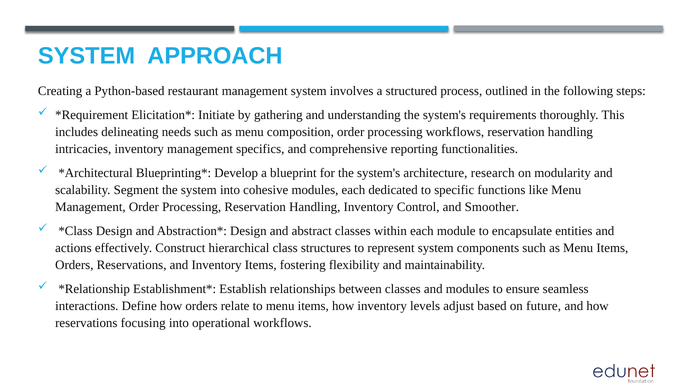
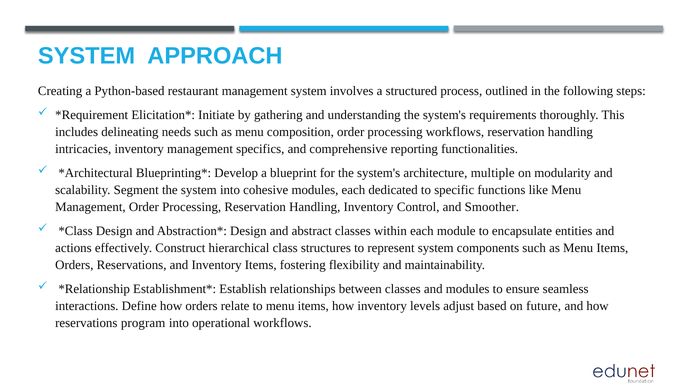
research: research -> multiple
focusing: focusing -> program
